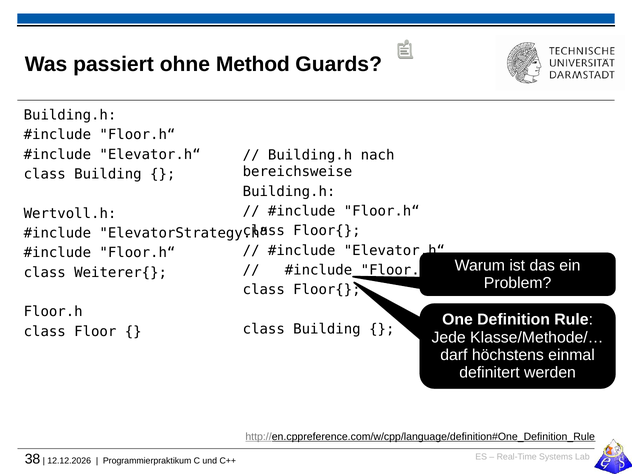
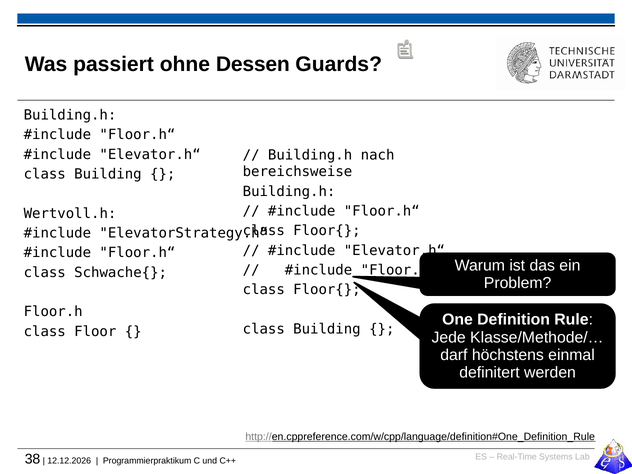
Method: Method -> Dessen
Weiterer{: Weiterer{ -> Schwache{
